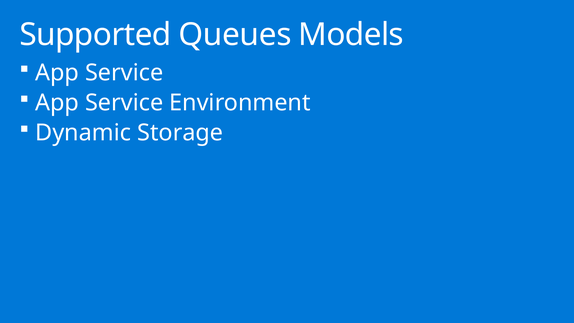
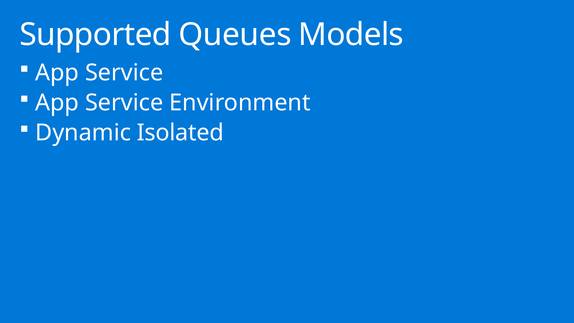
Storage: Storage -> Isolated
